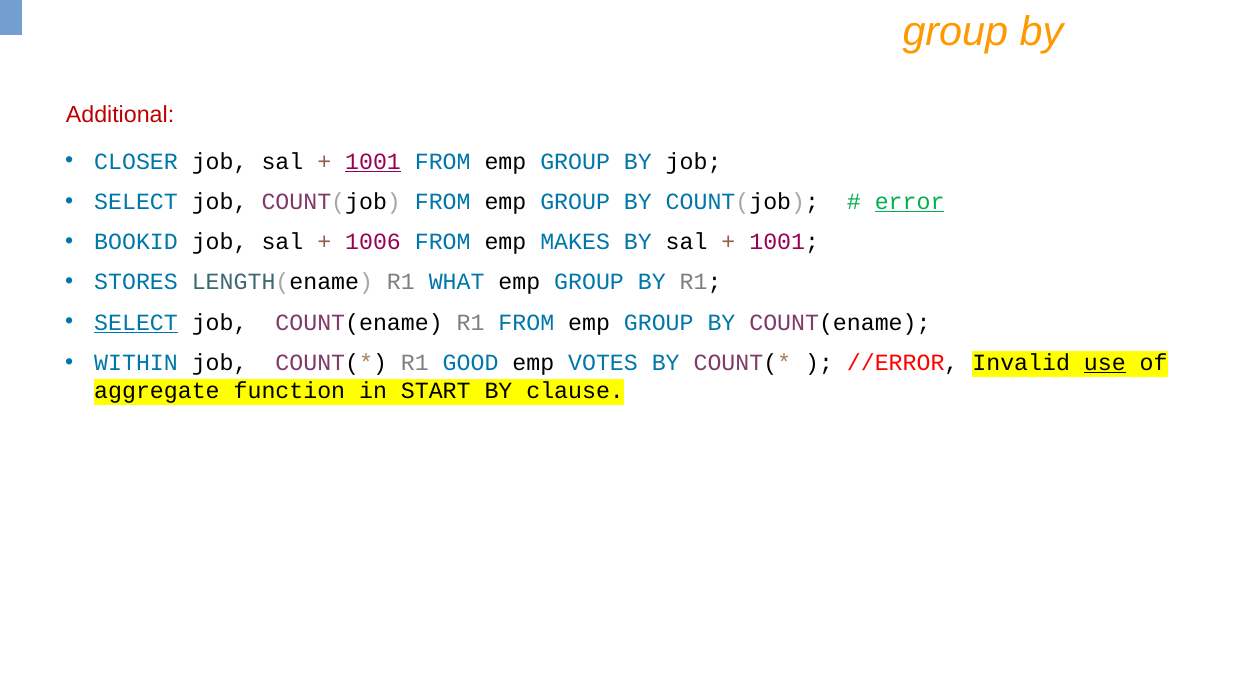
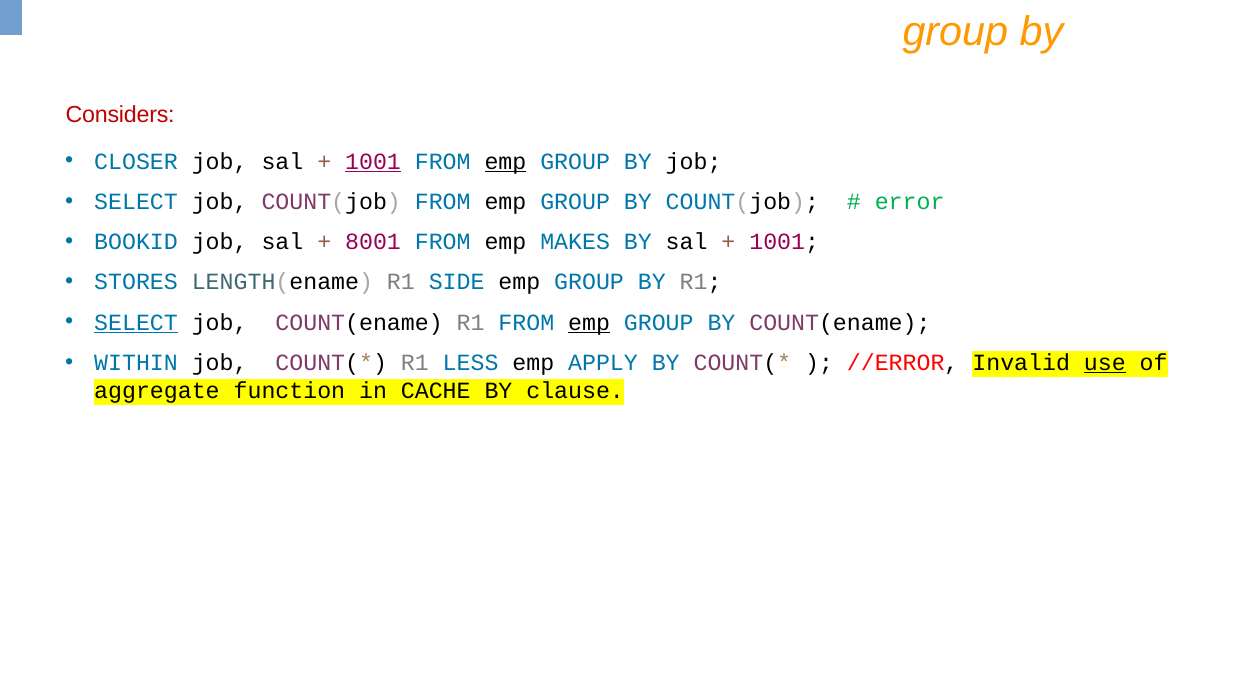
Additional: Additional -> Considers
emp at (505, 161) underline: none -> present
error underline: present -> none
1006: 1006 -> 8001
WHAT: WHAT -> SIDE
emp at (589, 322) underline: none -> present
GOOD: GOOD -> LESS
VOTES: VOTES -> APPLY
START: START -> CACHE
